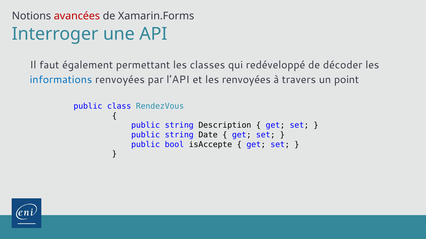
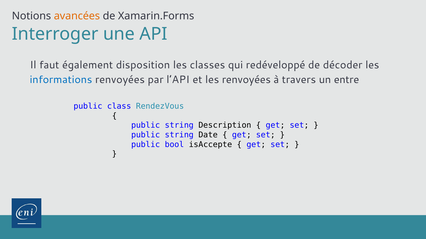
avancées colour: red -> orange
permettant: permettant -> disposition
point: point -> entre
